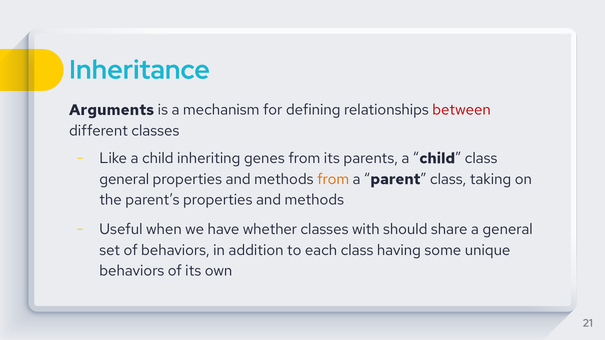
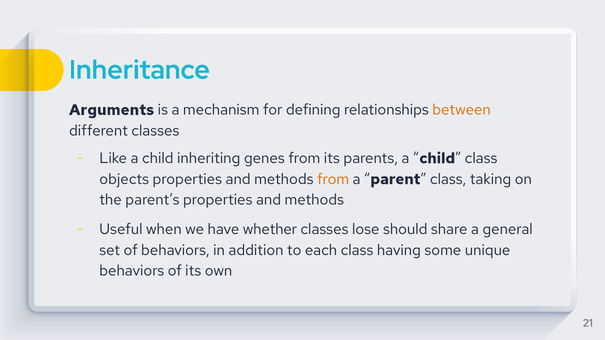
between colour: red -> orange
general at (124, 179): general -> objects
with: with -> lose
